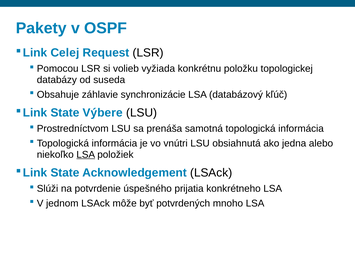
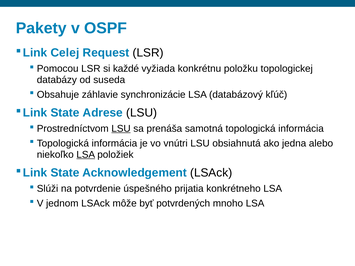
volieb: volieb -> každé
Výbere: Výbere -> Adrese
LSU at (121, 129) underline: none -> present
